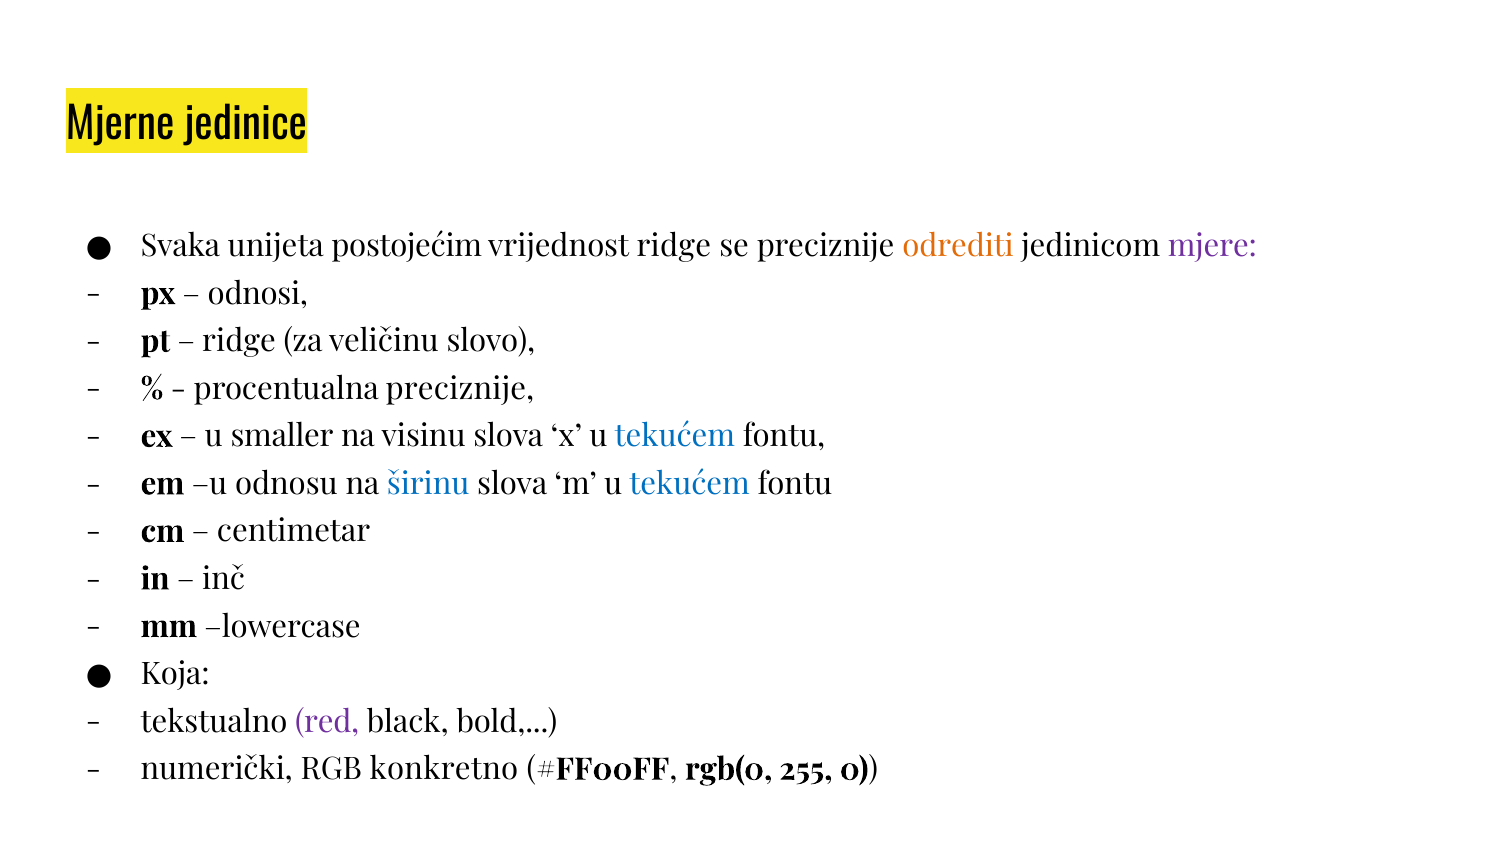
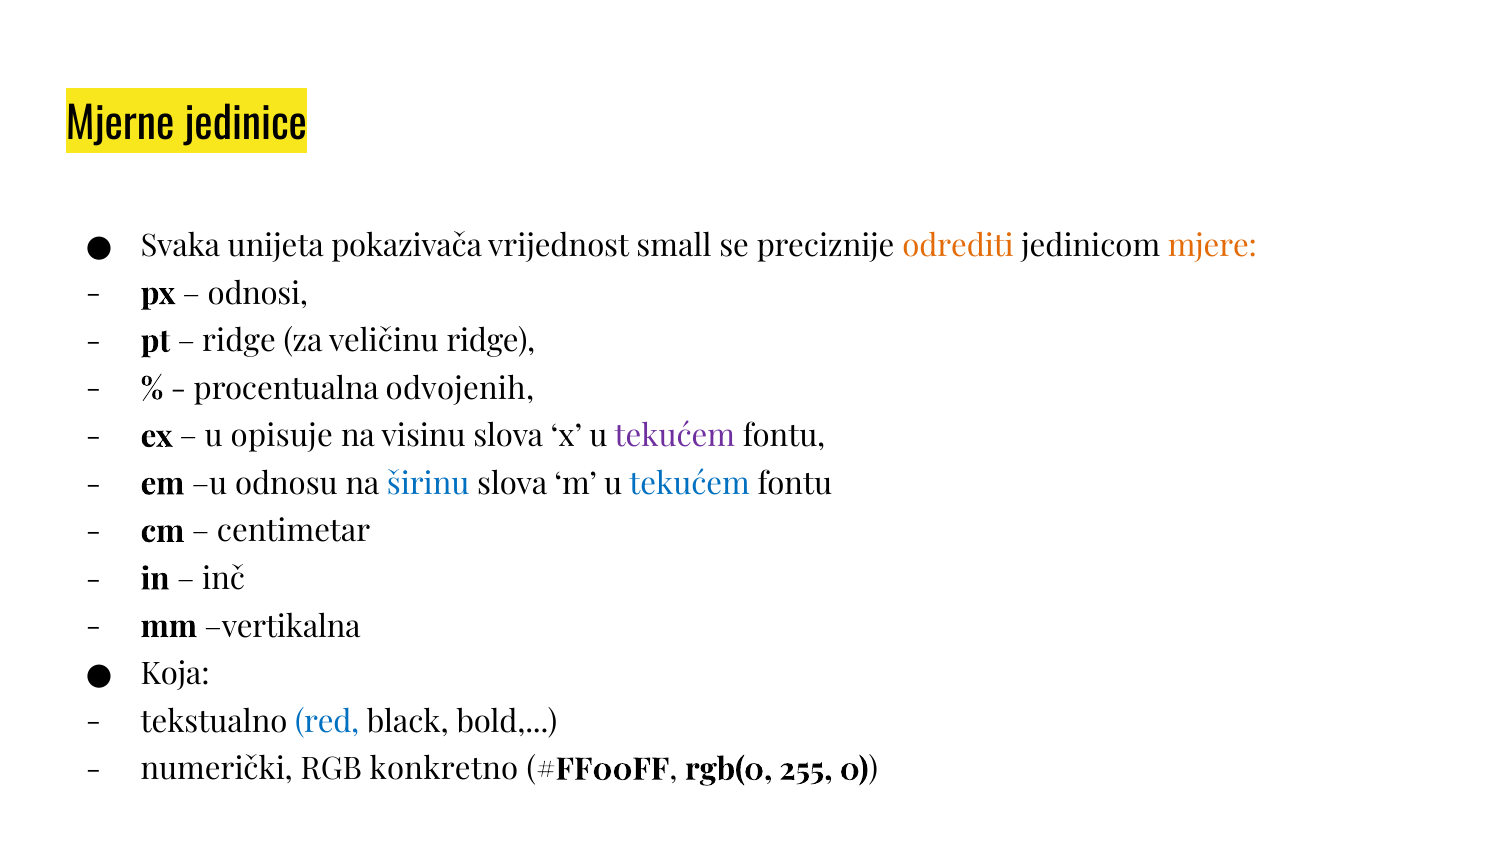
postojećim: postojećim -> pokazivača
vrijednost ridge: ridge -> small
mjere colour: purple -> orange
veličinu slovo: slovo -> ridge
procentualna preciznije: preciznije -> odvojenih
smaller: smaller -> opisuje
tekućem at (675, 437) colour: blue -> purple
lowercase: lowercase -> vertikalna
red colour: purple -> blue
